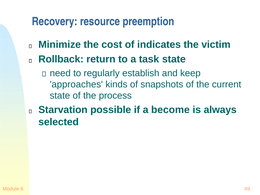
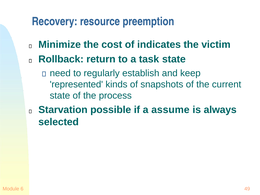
approaches: approaches -> represented
become: become -> assume
